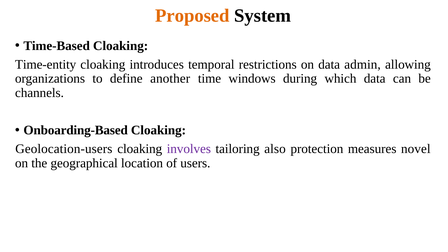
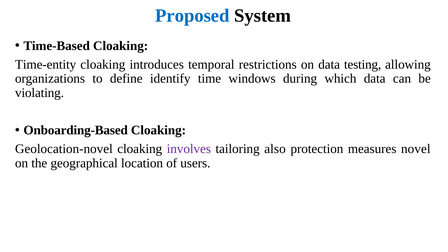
Proposed colour: orange -> blue
admin: admin -> testing
another: another -> identify
channels: channels -> violating
Geolocation-users: Geolocation-users -> Geolocation-novel
